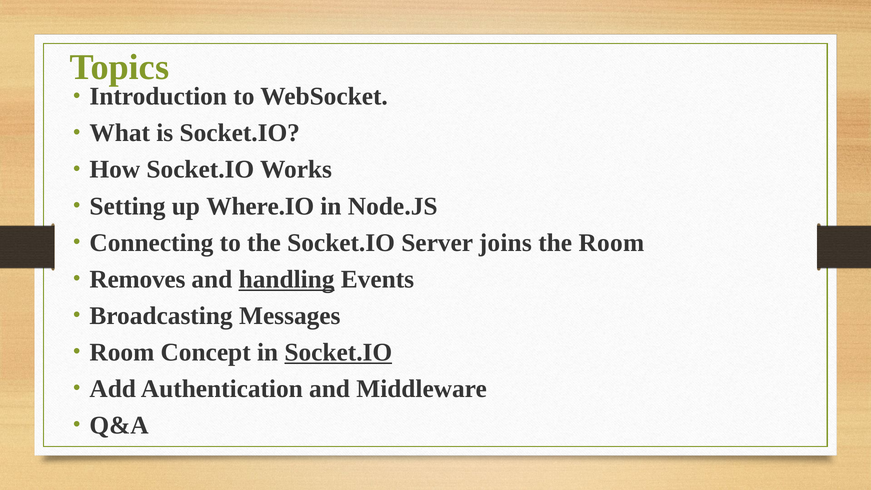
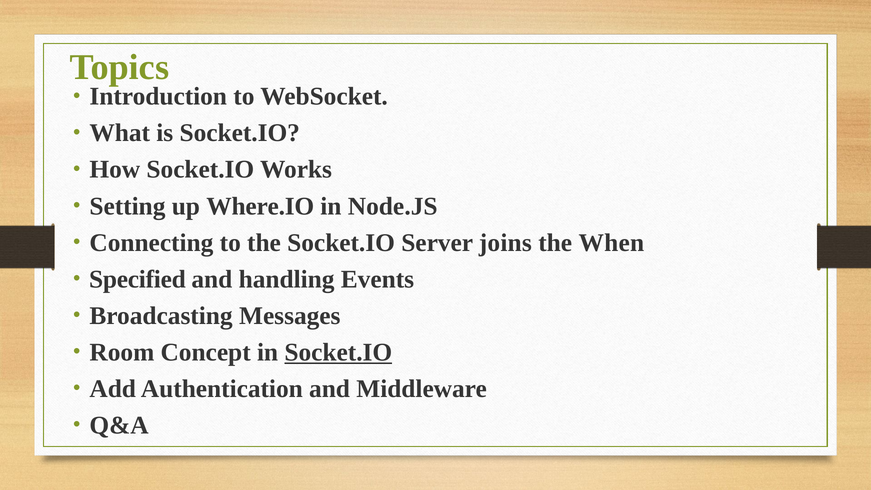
the Room: Room -> When
Removes: Removes -> Specified
handling underline: present -> none
